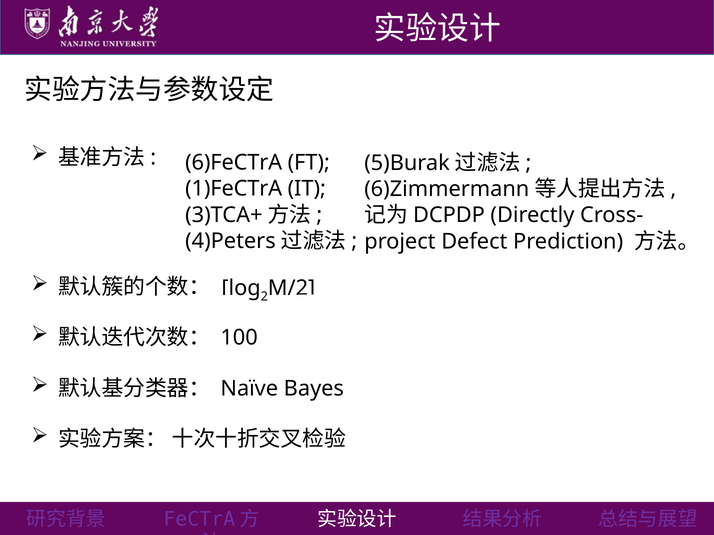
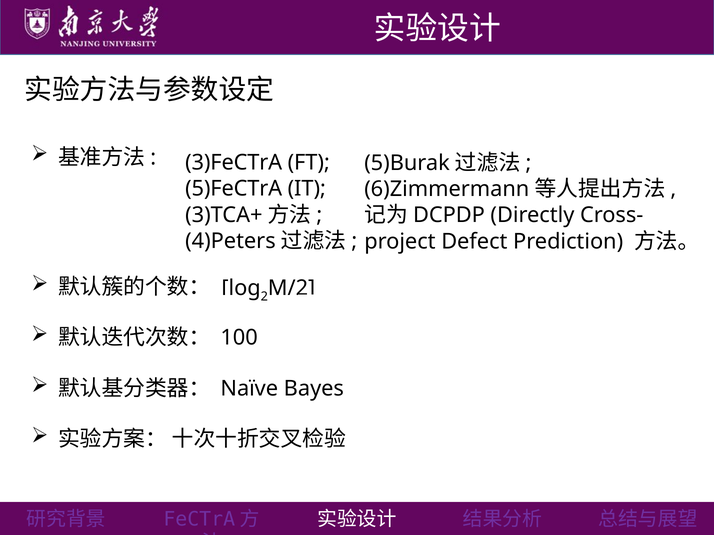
6)FeCTrA: 6)FeCTrA -> 3)FeCTrA
1)FeCTrA: 1)FeCTrA -> 5)FeCTrA
